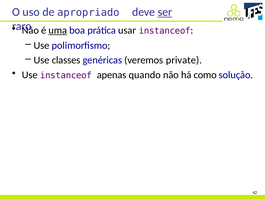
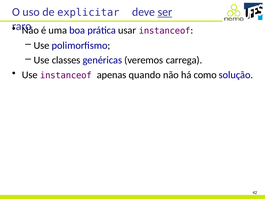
apropriado: apropriado -> explicitar
uma underline: present -> none
private: private -> carrega
